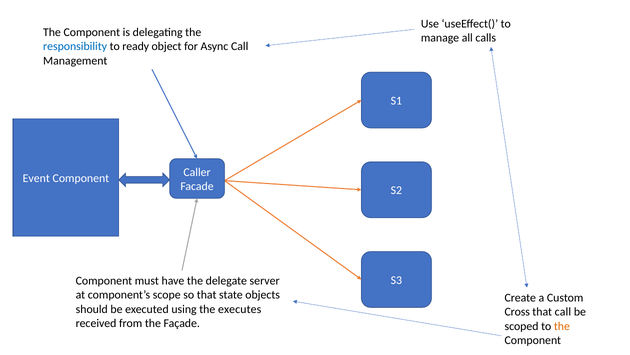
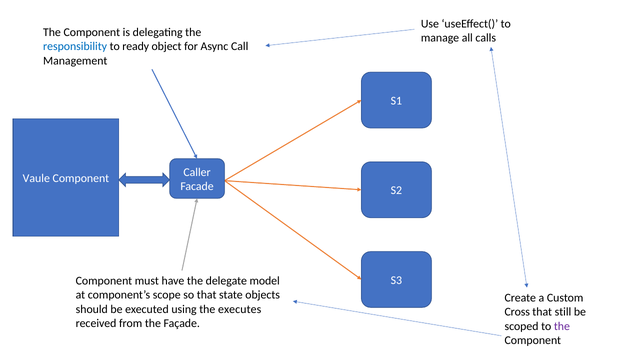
Event: Event -> Vaule
server: server -> model
that call: call -> still
the at (562, 326) colour: orange -> purple
